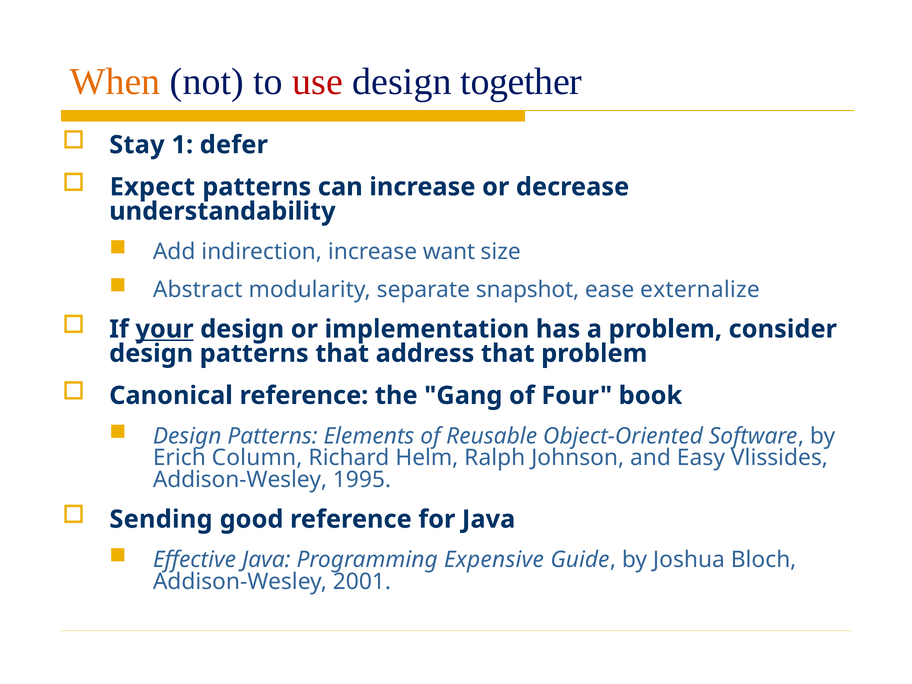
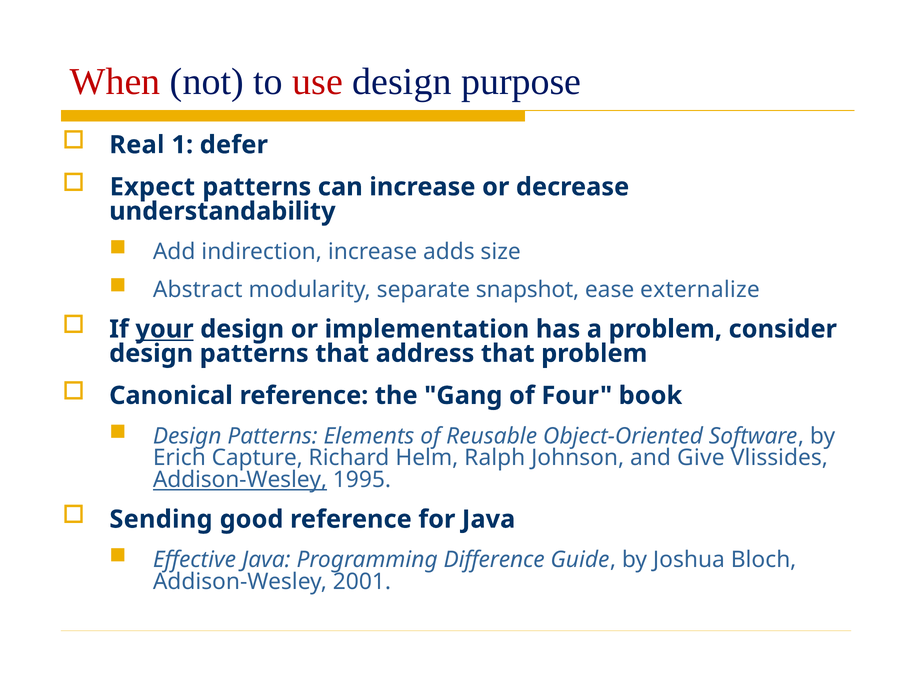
When colour: orange -> red
together: together -> purpose
Stay: Stay -> Real
want: want -> adds
Column: Column -> Capture
Easy: Easy -> Give
Addison-Wesley at (240, 480) underline: none -> present
Expensive: Expensive -> Difference
